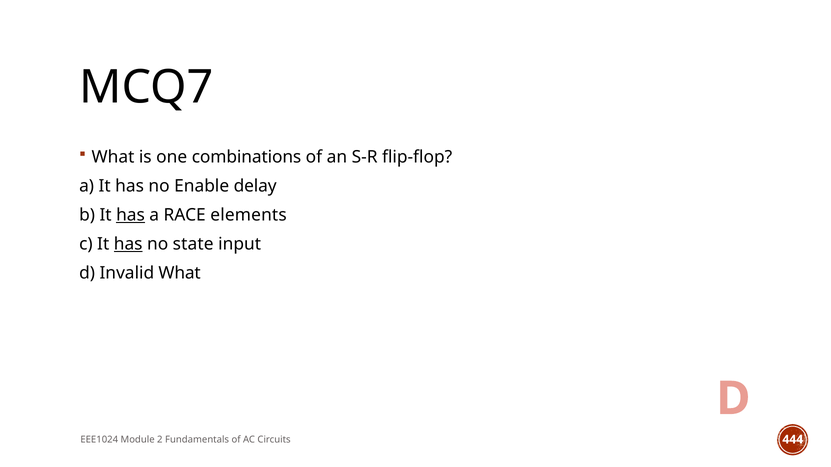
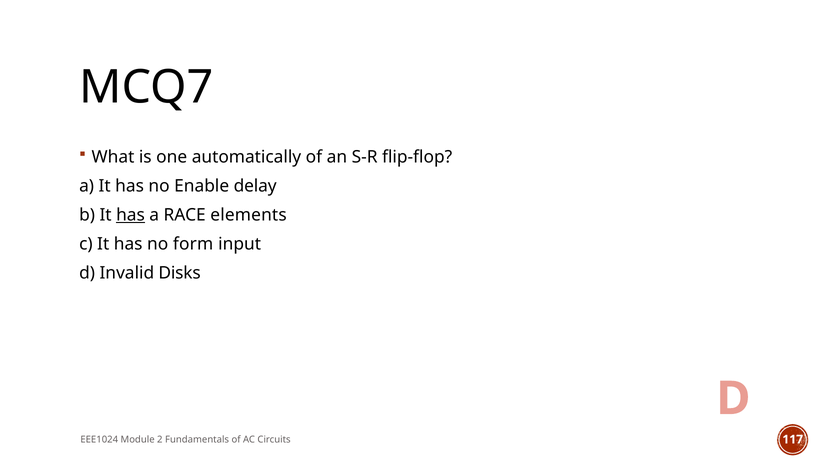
combinations: combinations -> automatically
has at (128, 244) underline: present -> none
state: state -> form
Invalid What: What -> Disks
444: 444 -> 117
